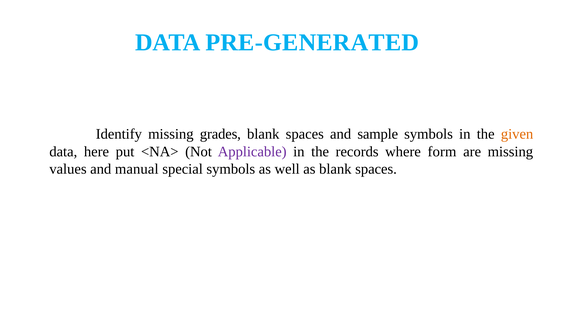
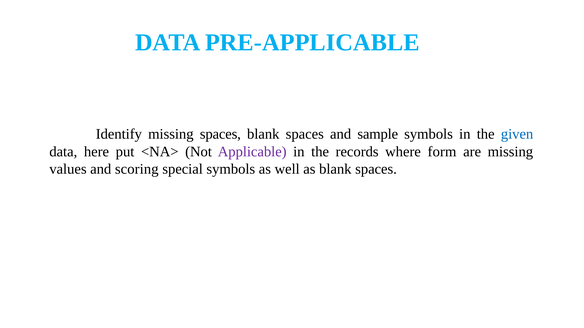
PRE-GENERATED: PRE-GENERATED -> PRE-APPLICABLE
missing grades: grades -> spaces
given colour: orange -> blue
manual: manual -> scoring
